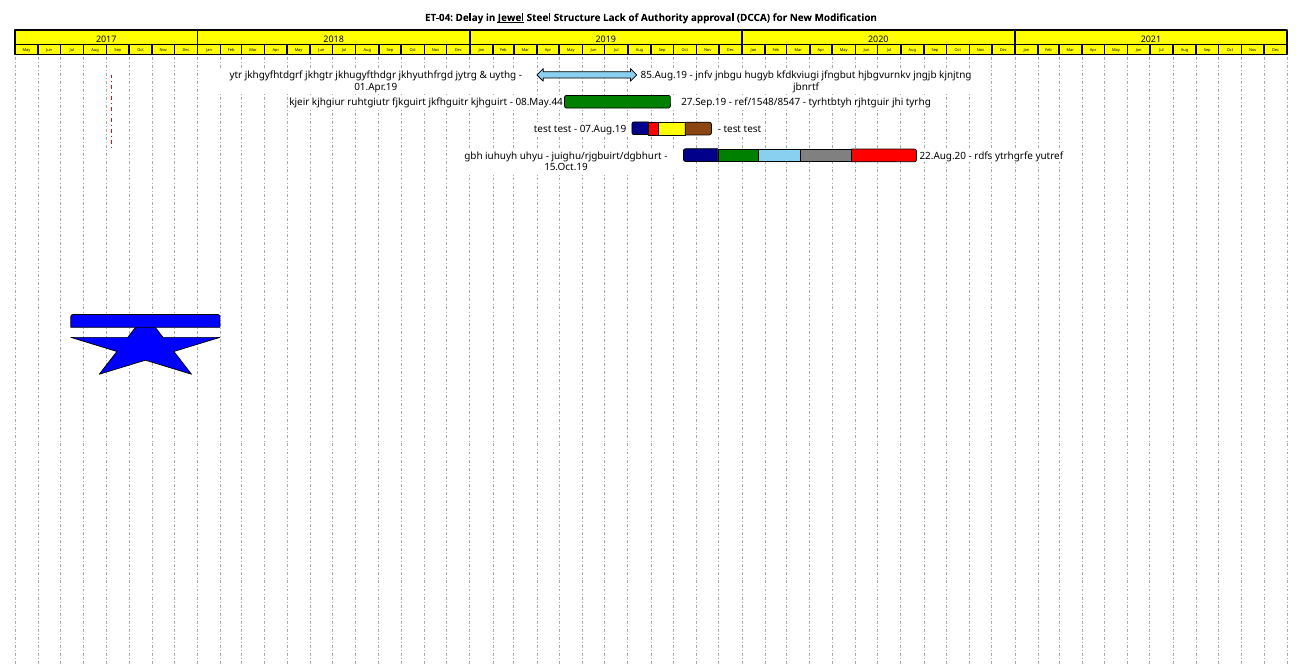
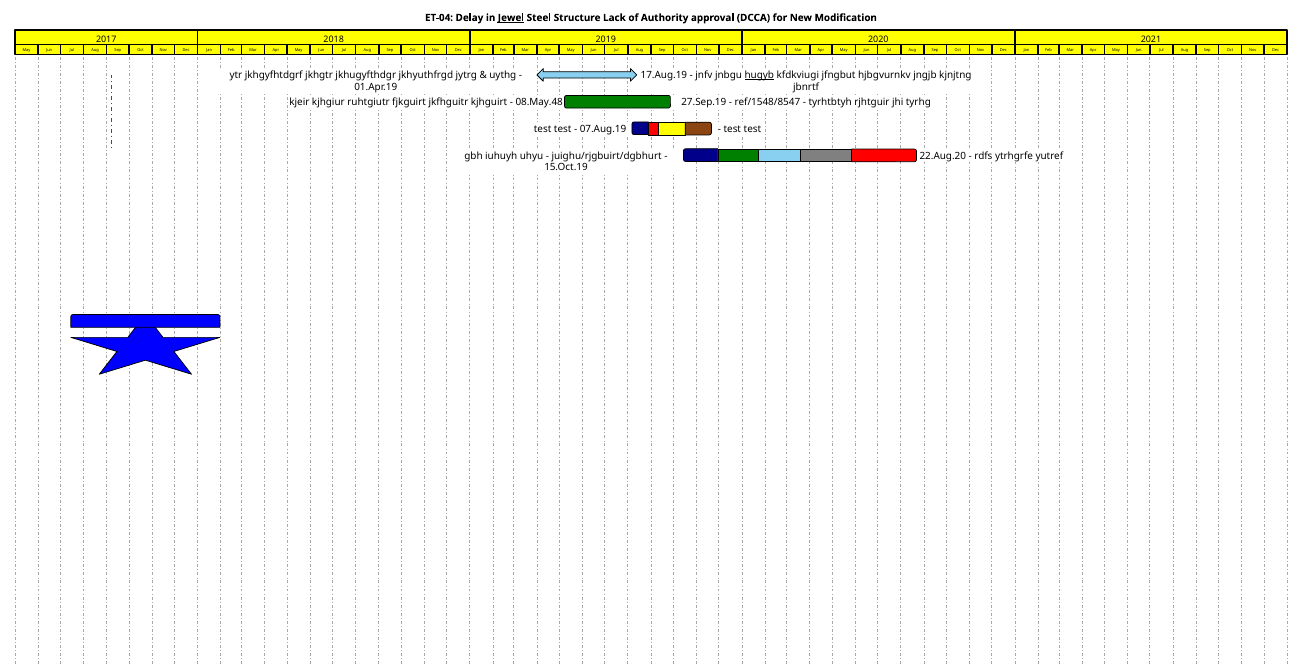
85.Aug.19: 85.Aug.19 -> 17.Aug.19
hugyb underline: none -> present
08.May.44: 08.May.44 -> 08.May.48
